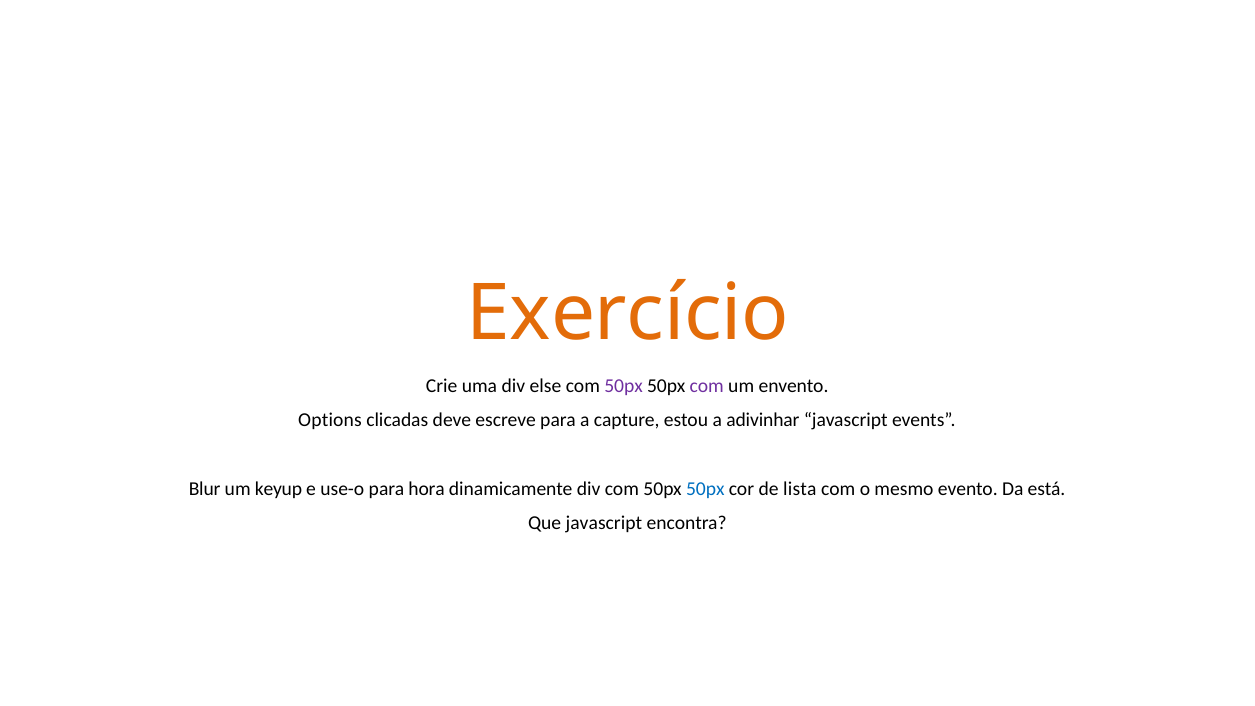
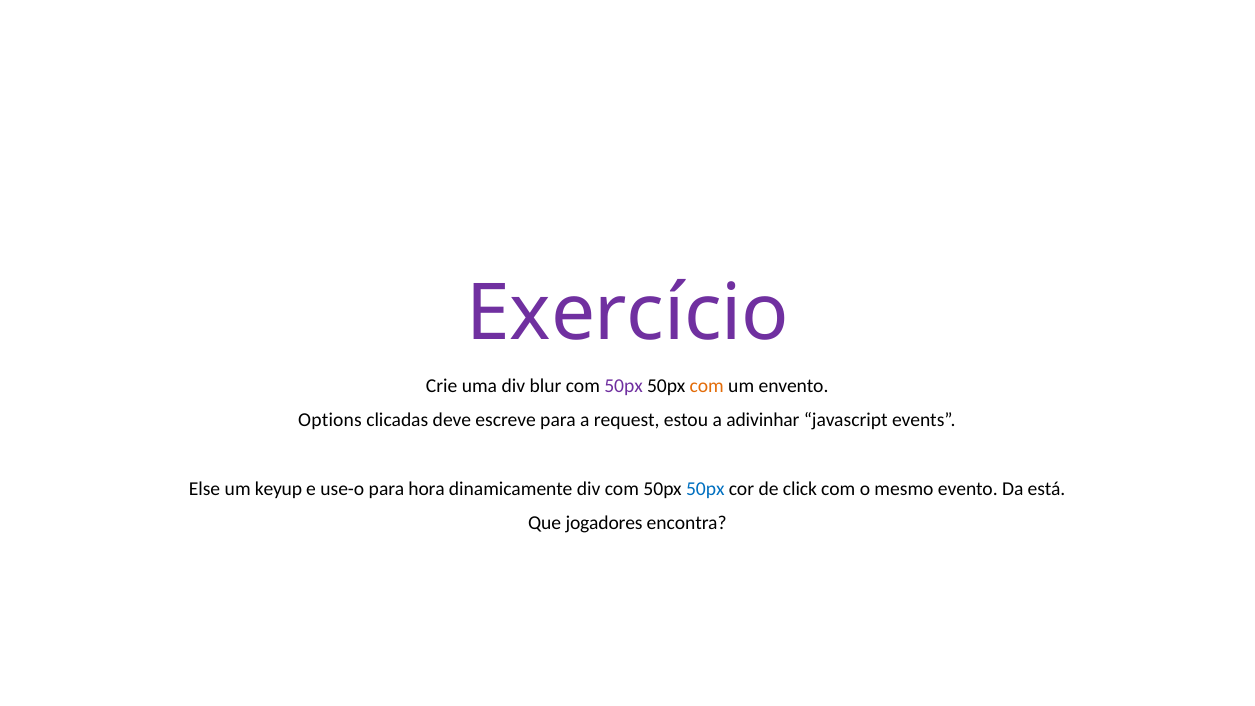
Exercício colour: orange -> purple
else: else -> blur
com at (707, 386) colour: purple -> orange
capture: capture -> request
Blur: Blur -> Else
lista: lista -> click
Que javascript: javascript -> jogadores
